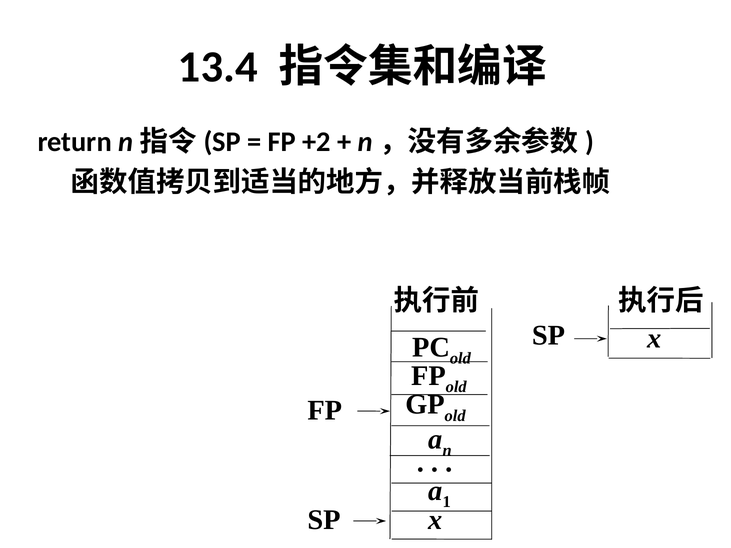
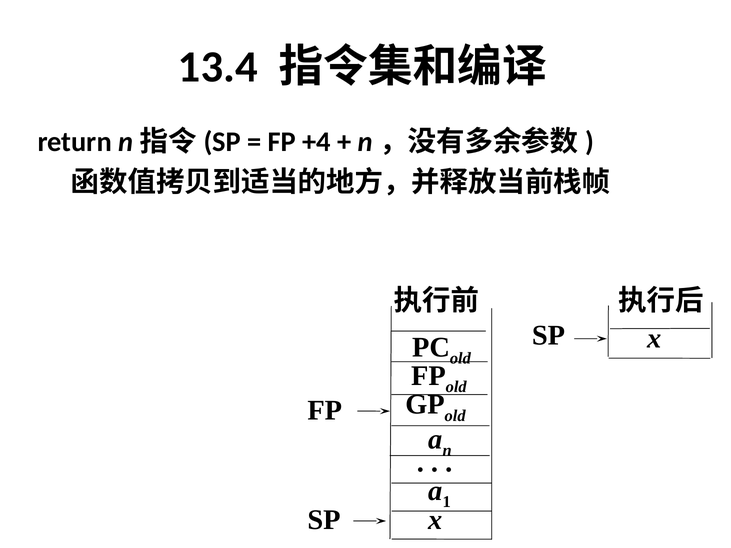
+2: +2 -> +4
